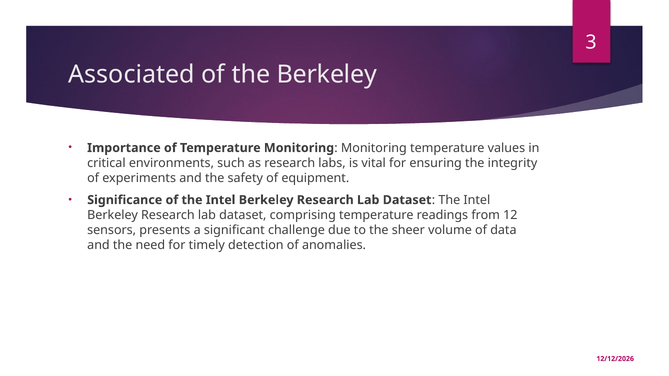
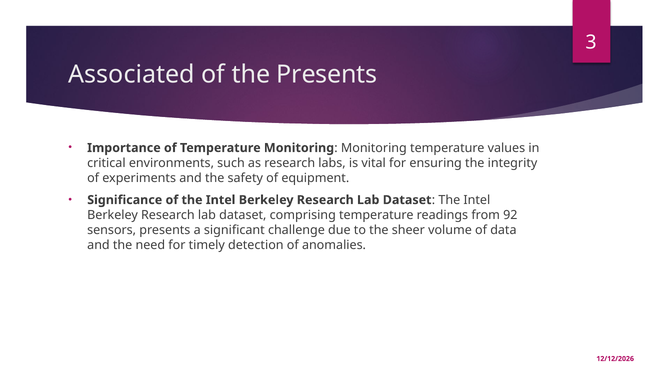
the Berkeley: Berkeley -> Presents
12: 12 -> 92
